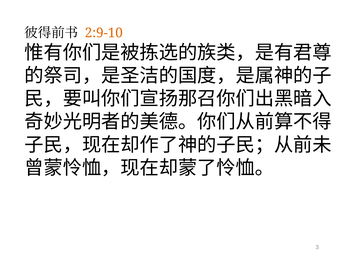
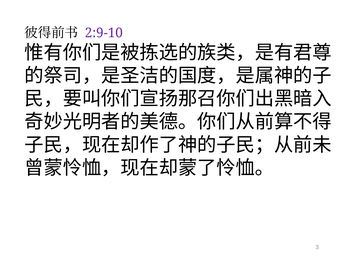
2:9-10 colour: orange -> purple
